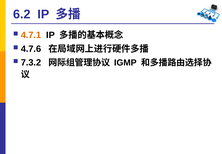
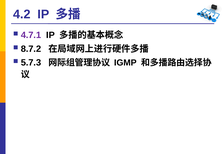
6.2: 6.2 -> 4.2
4.7.1 colour: orange -> purple
4.7.6: 4.7.6 -> 8.7.2
7.3.2: 7.3.2 -> 5.7.3
